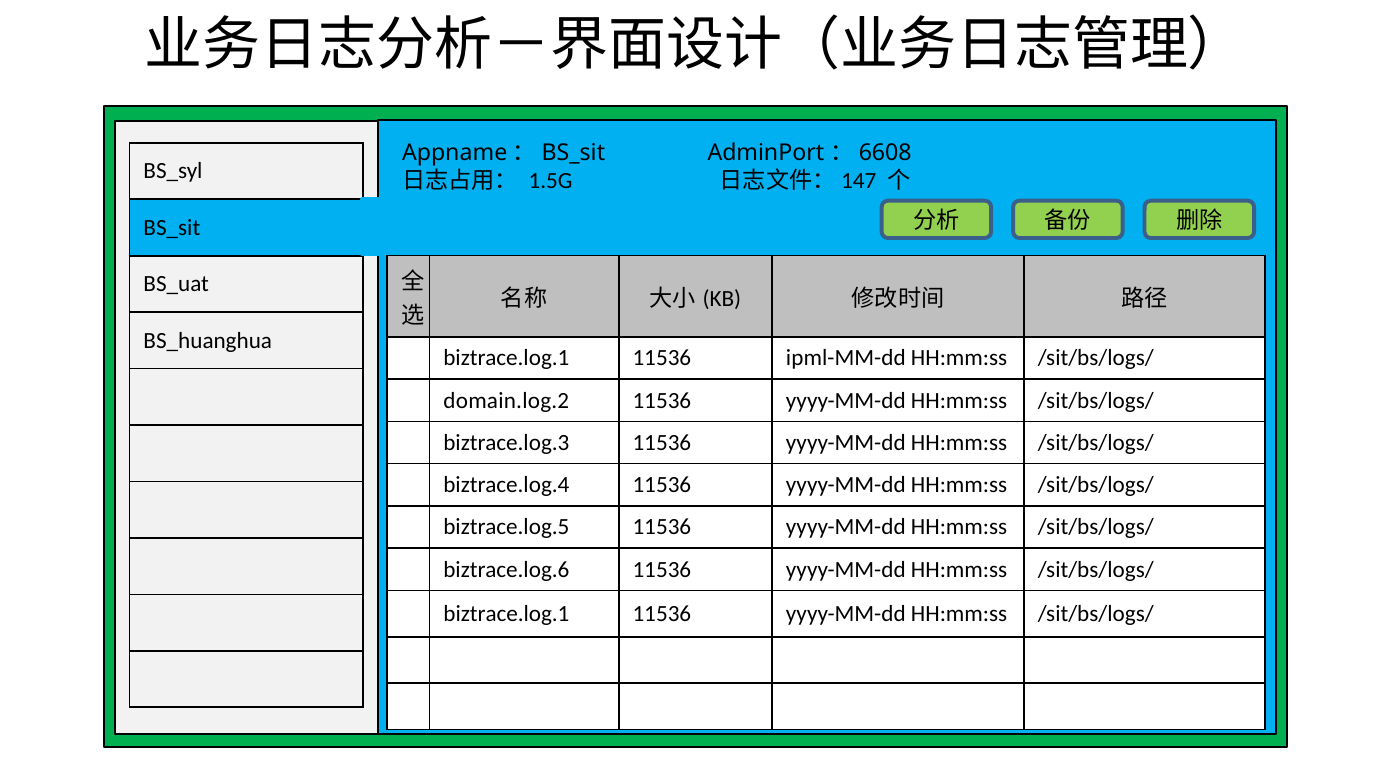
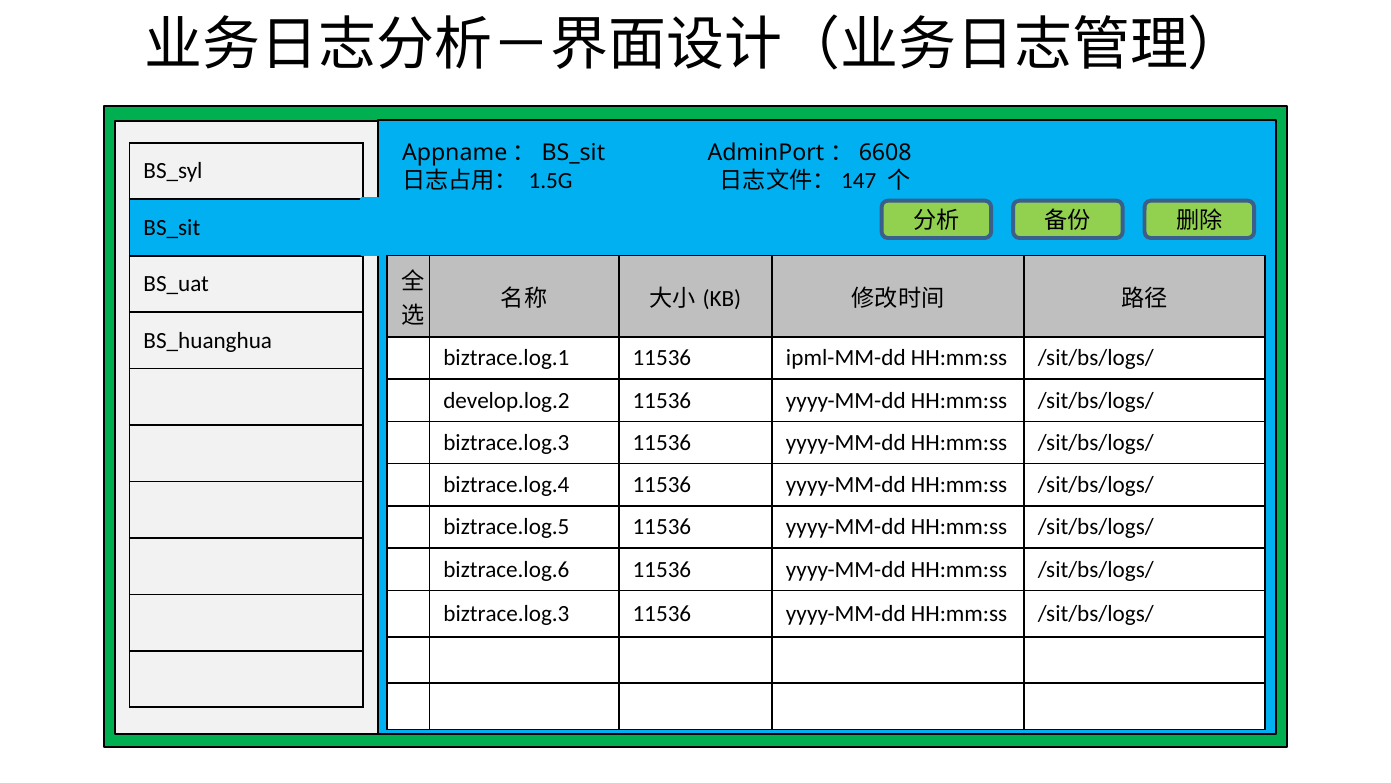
domain.log.2: domain.log.2 -> develop.log.2
biztrace.log.1 at (506, 613): biztrace.log.1 -> biztrace.log.3
